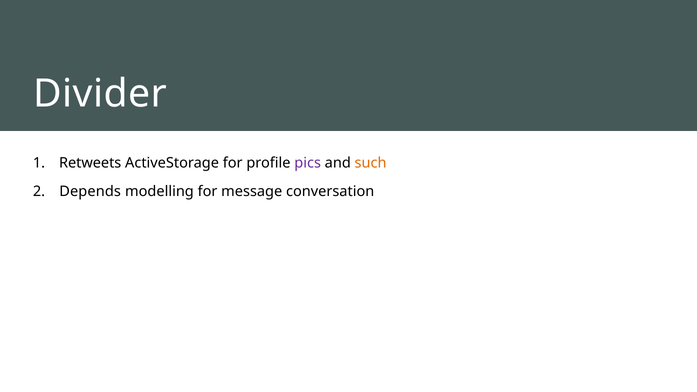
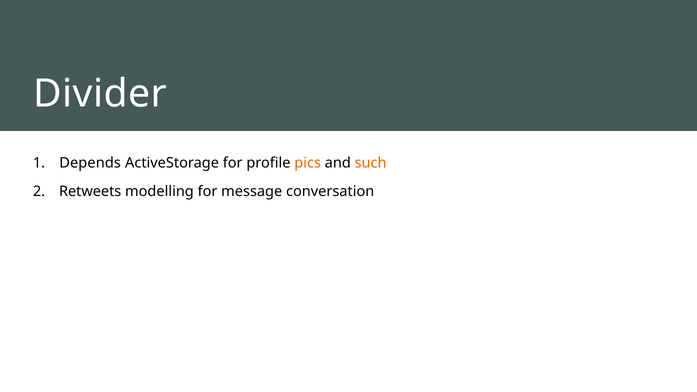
Retweets: Retweets -> Depends
pics colour: purple -> orange
Depends: Depends -> Retweets
